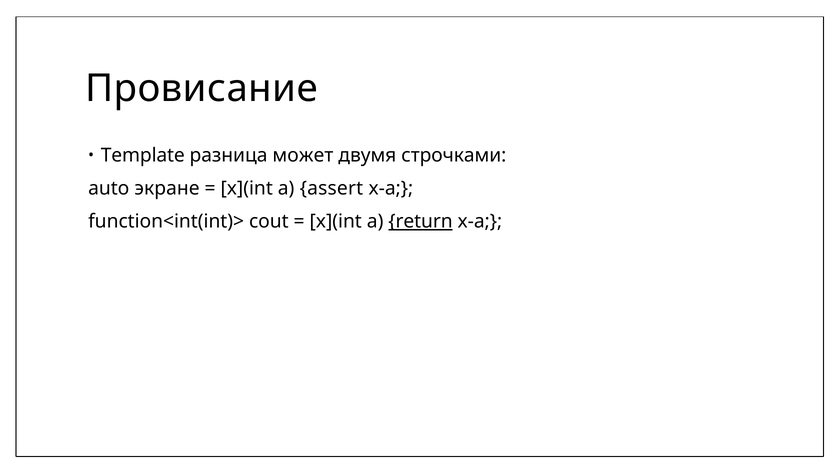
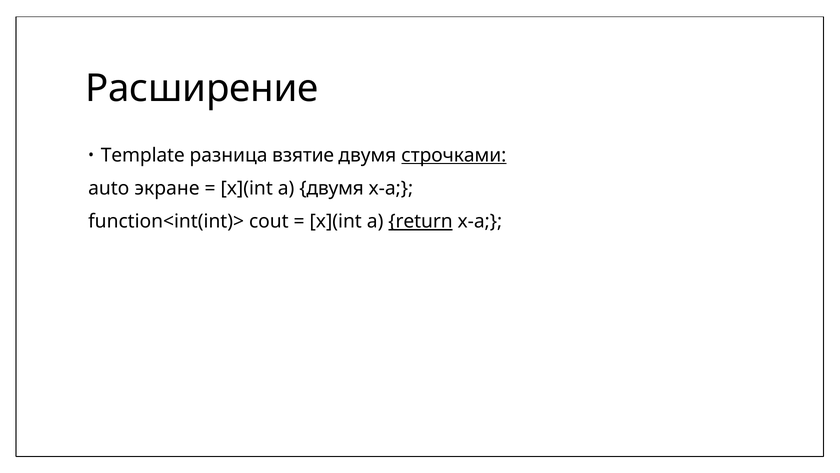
Провисание: Провисание -> Расширение
может: может -> взятие
строчками underline: none -> present
a assert: assert -> двумя
